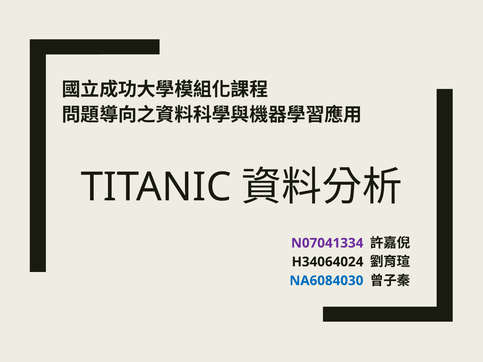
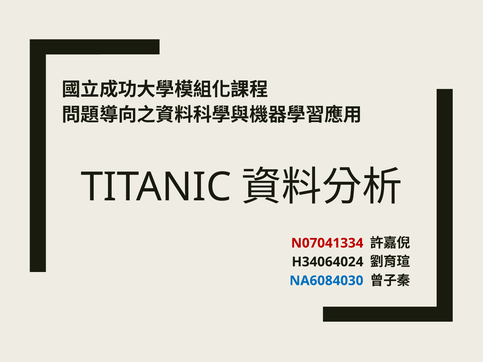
N07041334 colour: purple -> red
